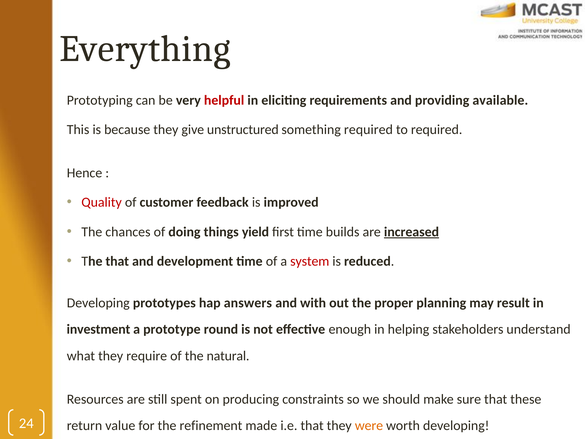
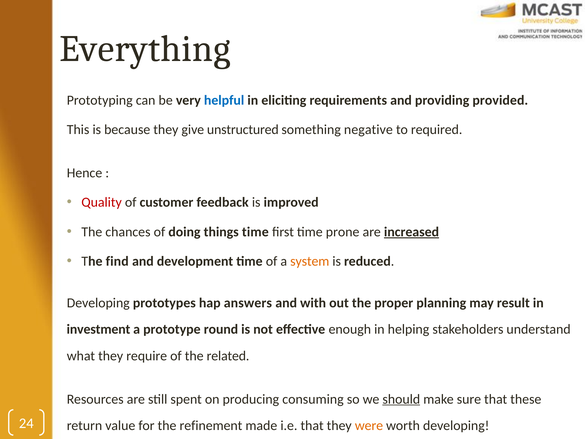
helpful colour: red -> blue
available: available -> provided
something required: required -> negative
things yield: yield -> time
builds: builds -> prone
The that: that -> find
system colour: red -> orange
natural: natural -> related
constraints: constraints -> consuming
should underline: none -> present
